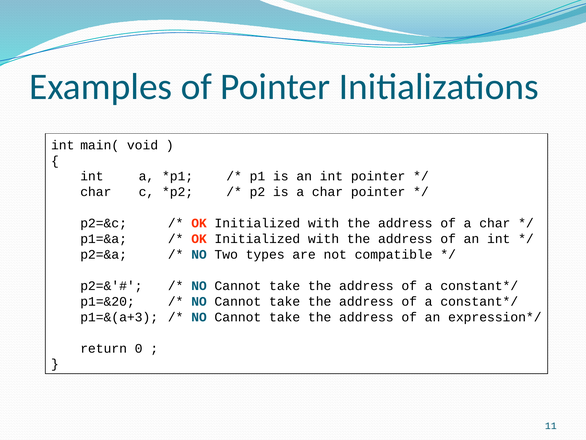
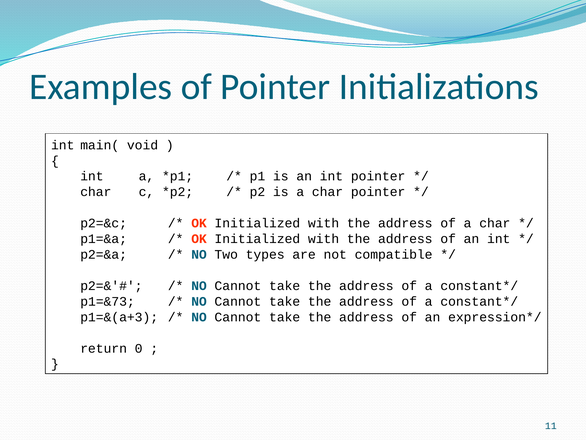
p1=&20: p1=&20 -> p1=&73
